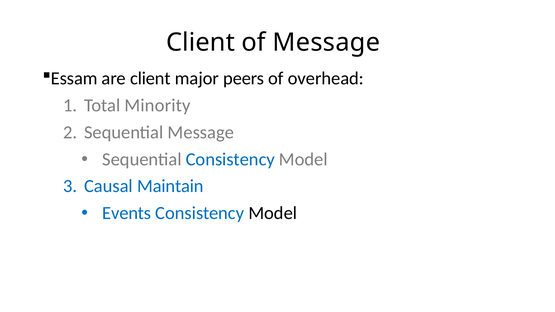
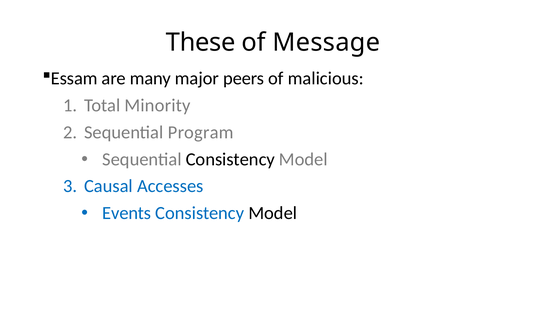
Client at (201, 43): Client -> These
are client: client -> many
overhead: overhead -> malicious
Sequential Message: Message -> Program
Consistency at (230, 159) colour: blue -> black
Maintain: Maintain -> Accesses
